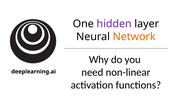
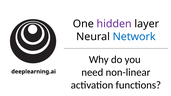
Network colour: orange -> blue
